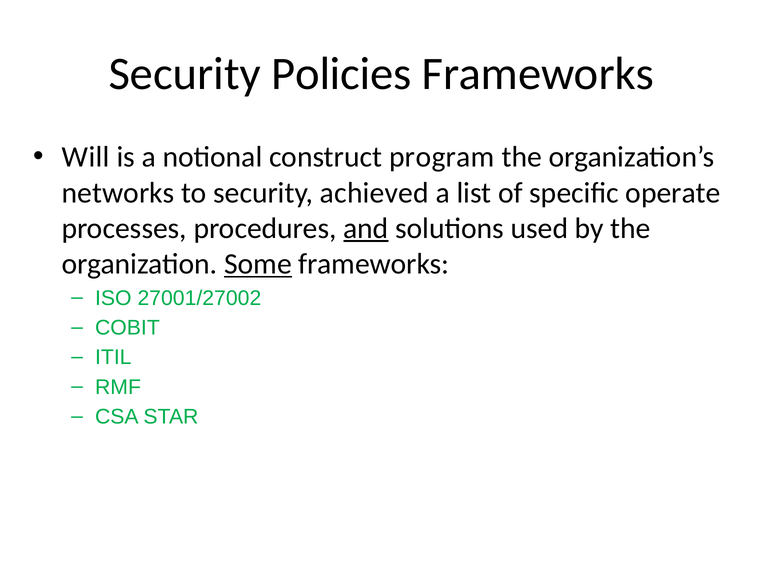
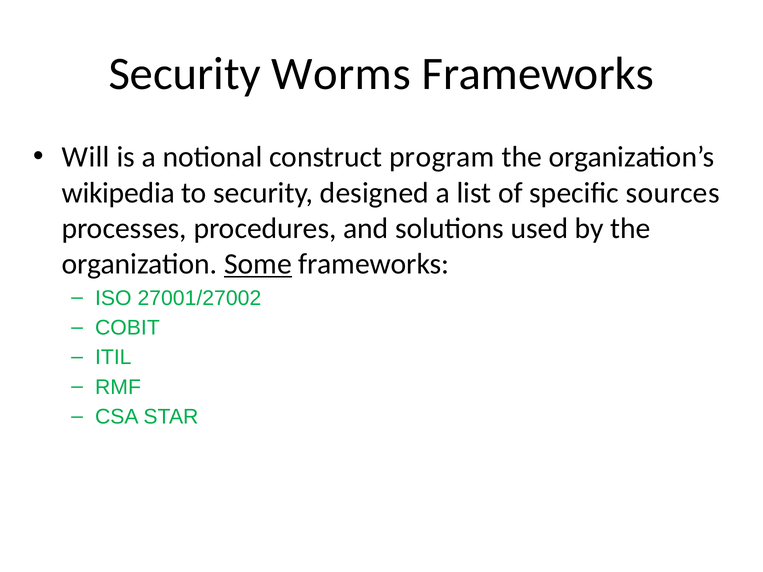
Policies: Policies -> Worms
networks: networks -> wikipedia
achieved: achieved -> designed
operate: operate -> sources
and underline: present -> none
